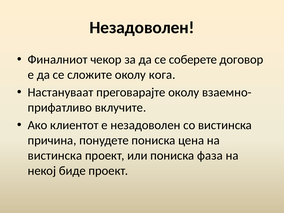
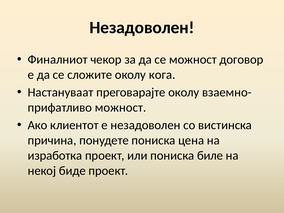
се соберете: соберете -> можност
вклучите at (121, 108): вклучите -> можност
вистинска at (55, 156): вистинска -> изработка
фаза: фаза -> биле
